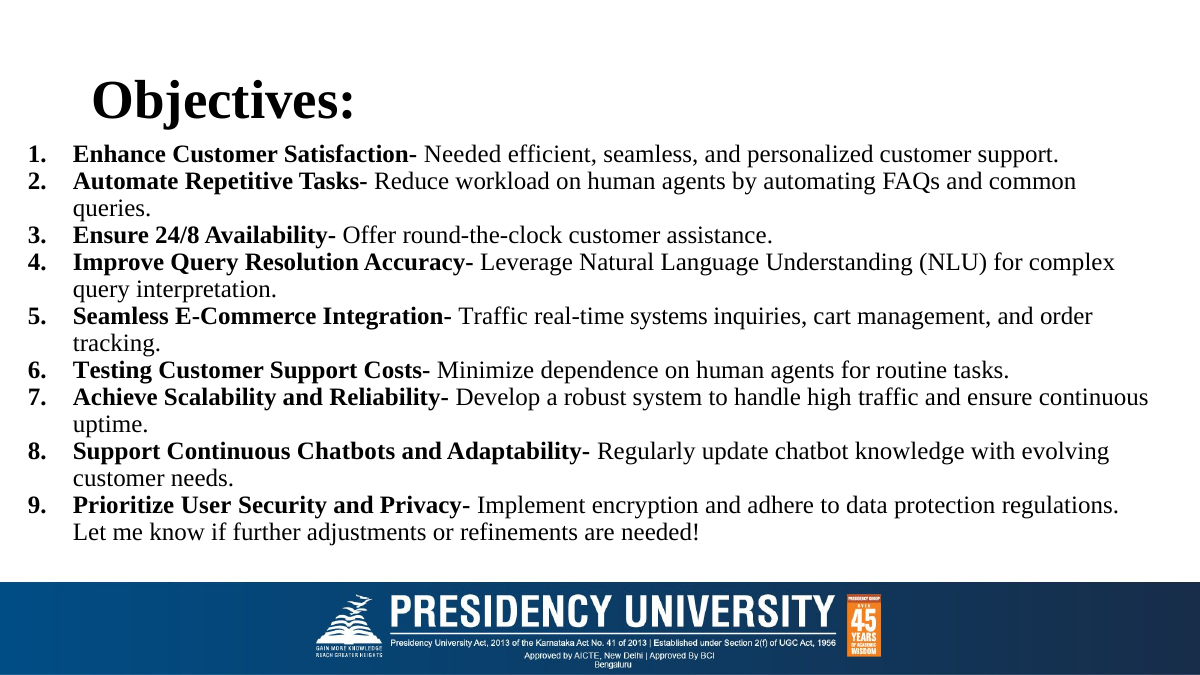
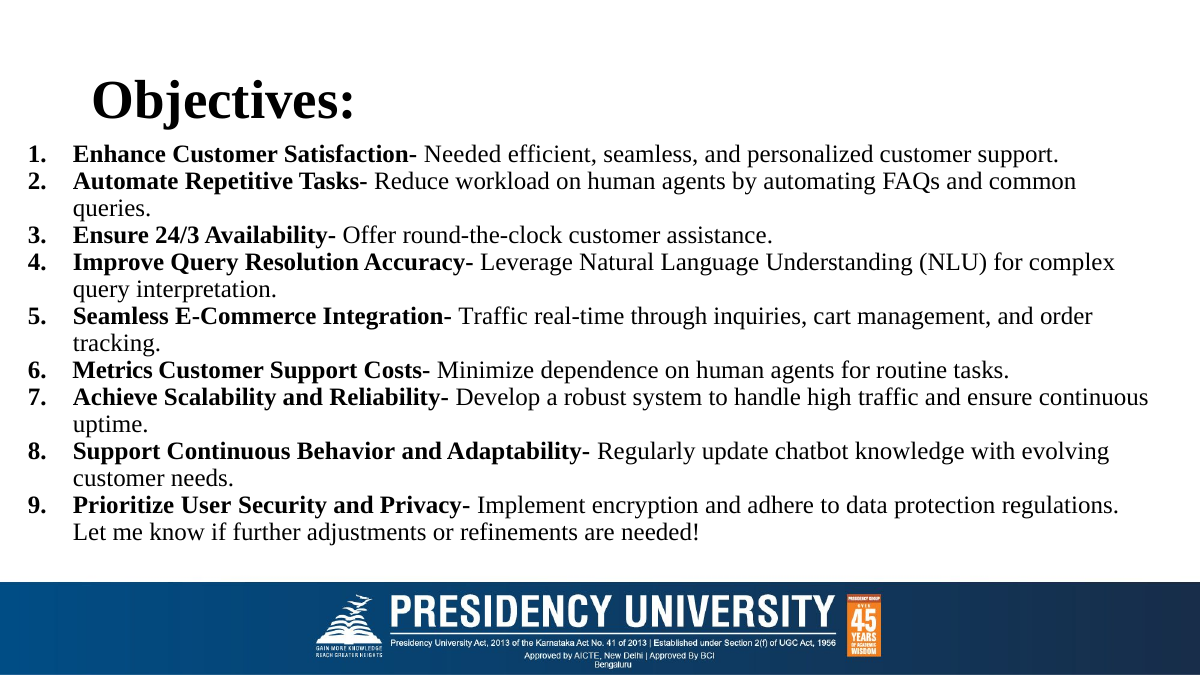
24/8: 24/8 -> 24/3
systems: systems -> through
Testing: Testing -> Metrics
Chatbots: Chatbots -> Behavior
